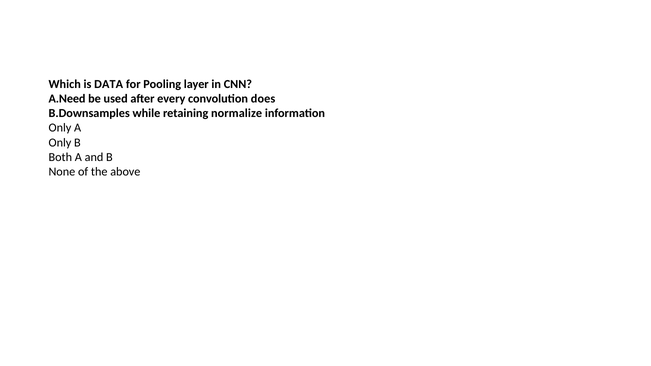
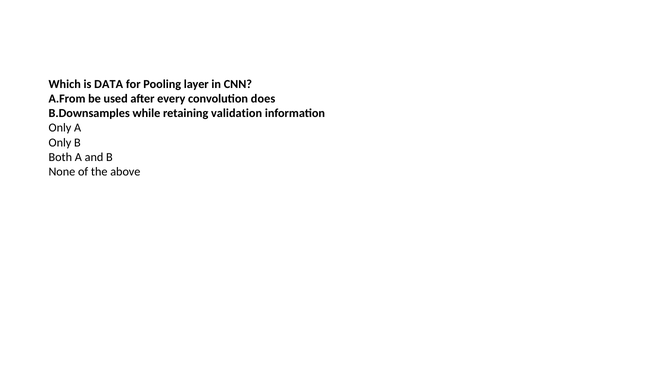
A.Need: A.Need -> A.From
normalize: normalize -> validation
